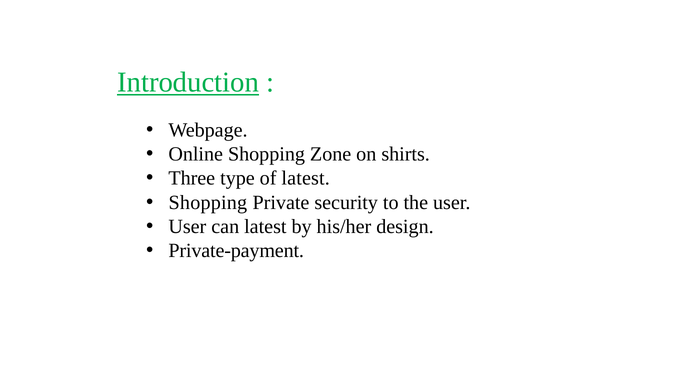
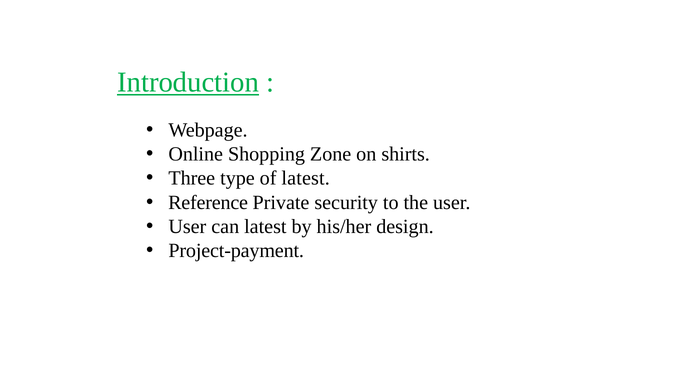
Shopping at (208, 203): Shopping -> Reference
Private-payment: Private-payment -> Project-payment
